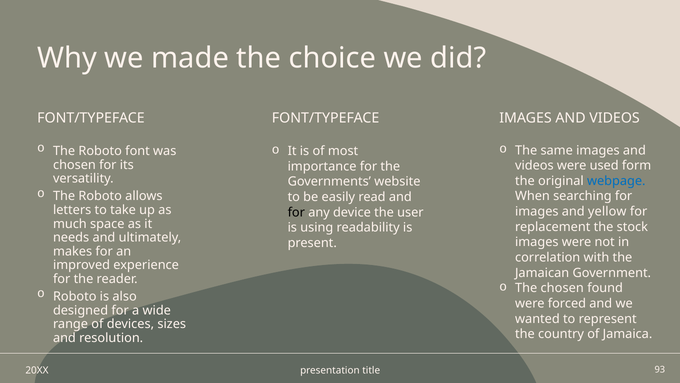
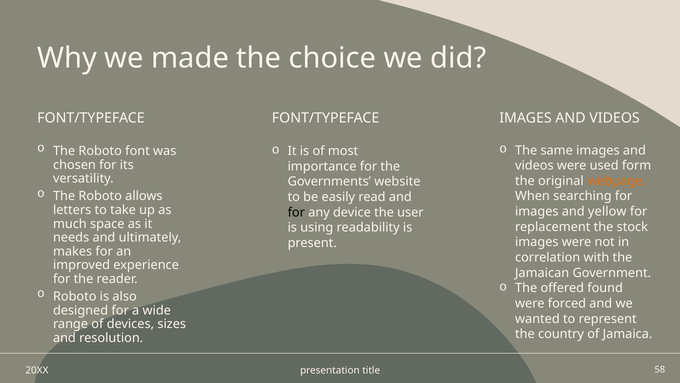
webpage colour: blue -> orange
The chosen: chosen -> offered
93: 93 -> 58
